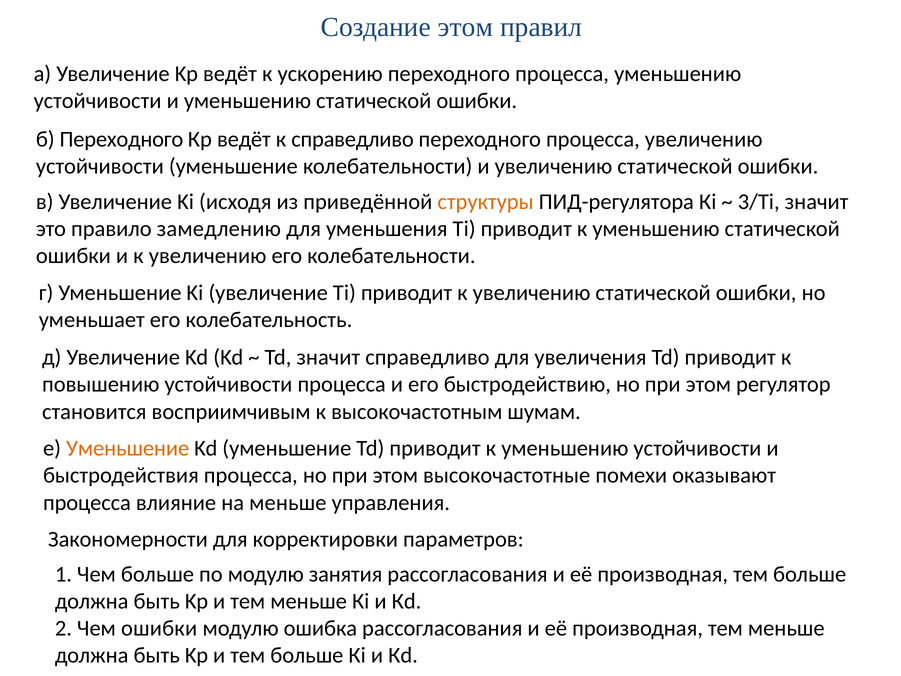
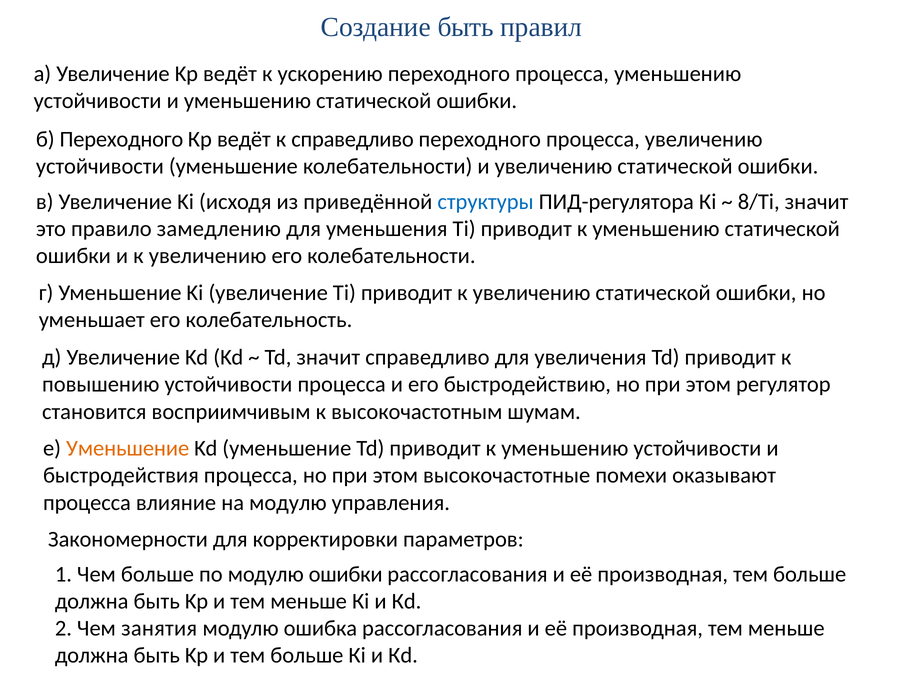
Создание этом: этом -> быть
структуры colour: orange -> blue
3/Ti: 3/Ti -> 8/Ti
на меньше: меньше -> модулю
модулю занятия: занятия -> ошибки
Чем ошибки: ошибки -> занятия
